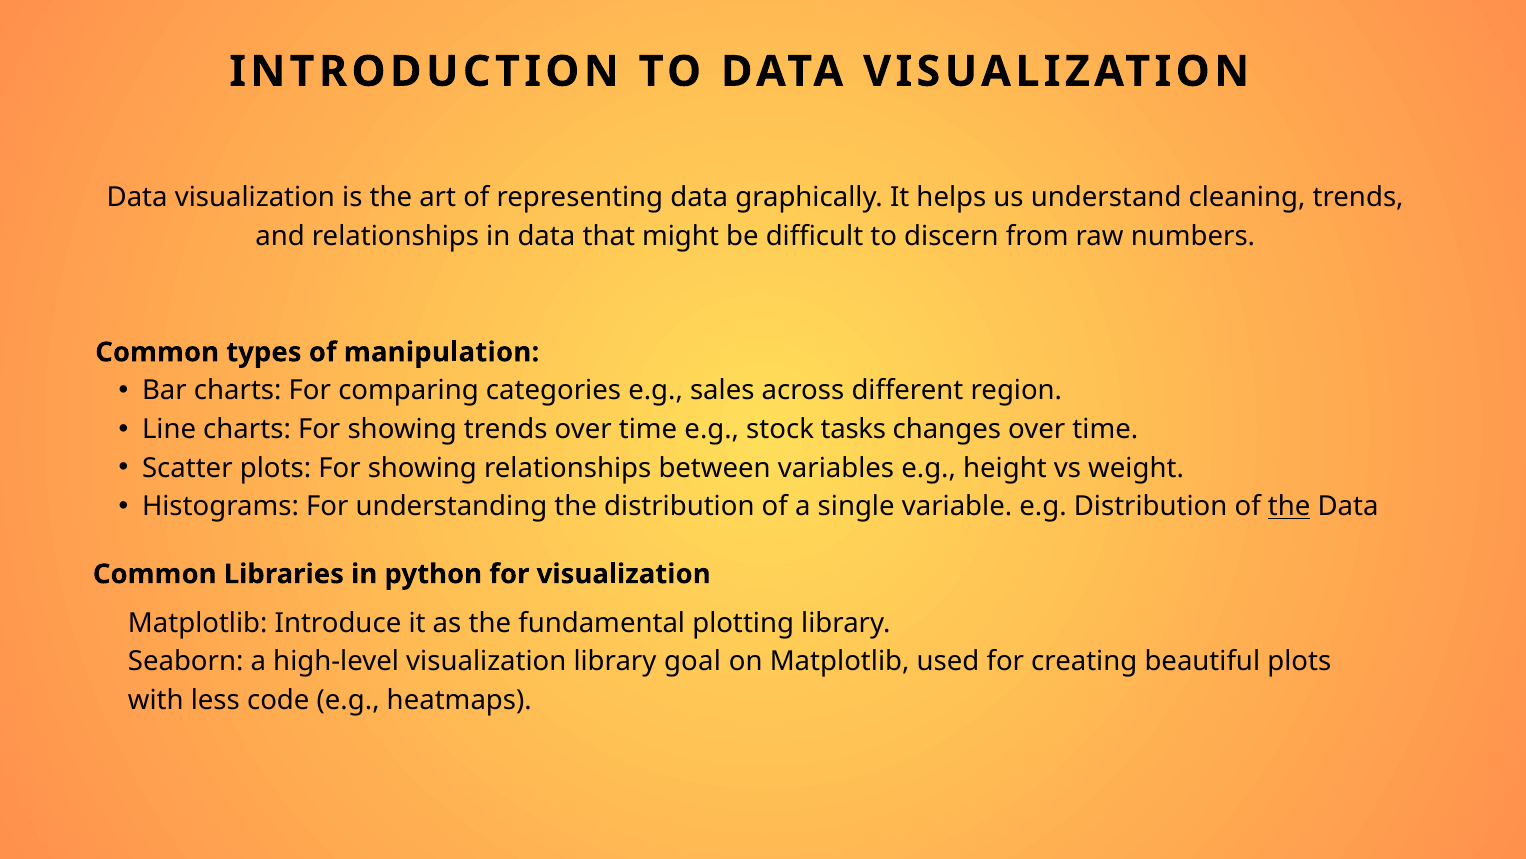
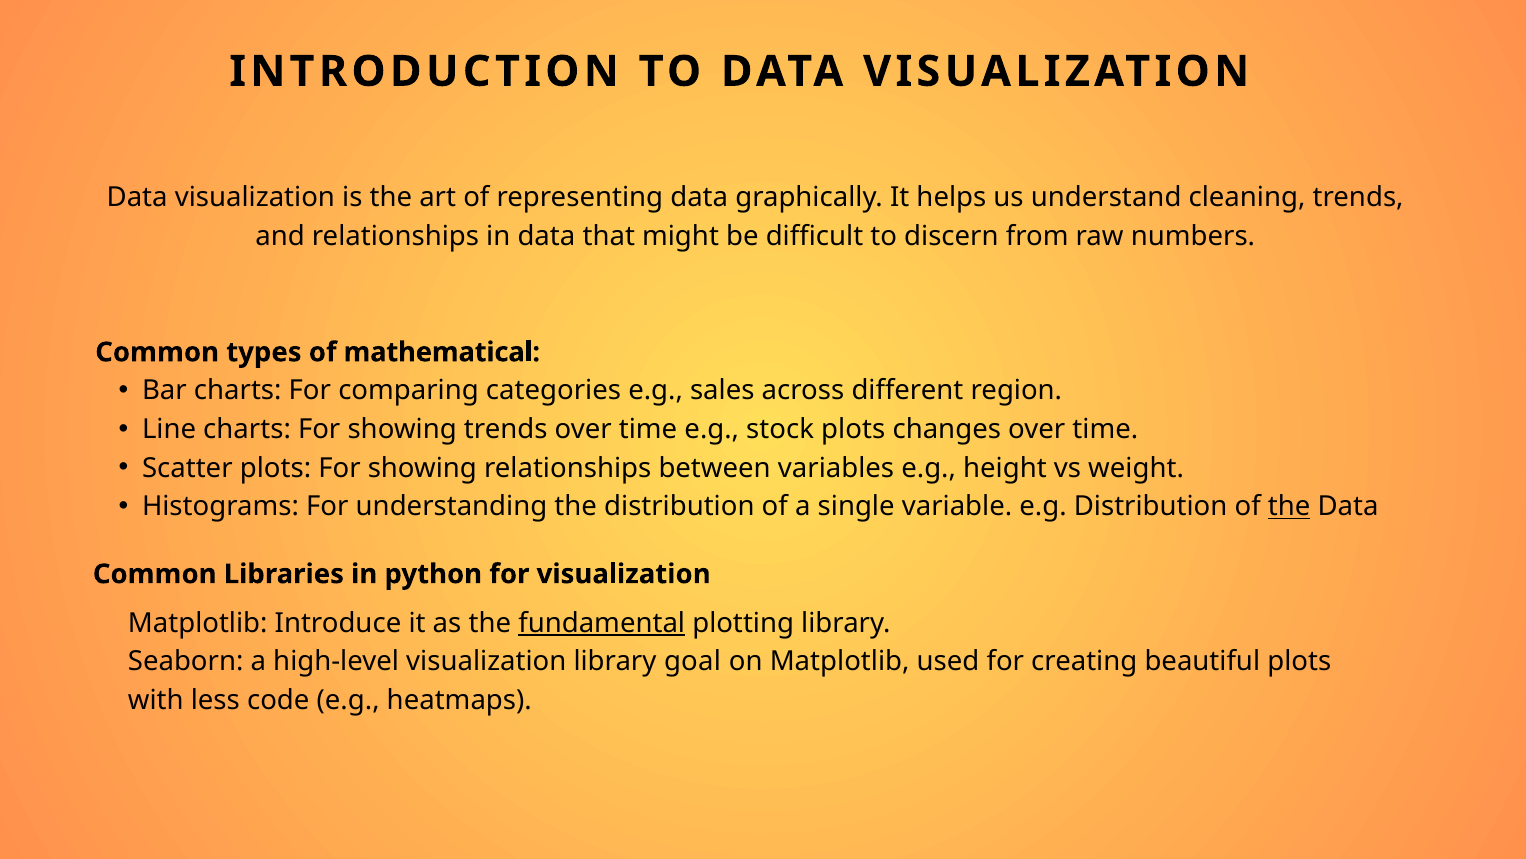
manipulation: manipulation -> mathematical
stock tasks: tasks -> plots
fundamental underline: none -> present
